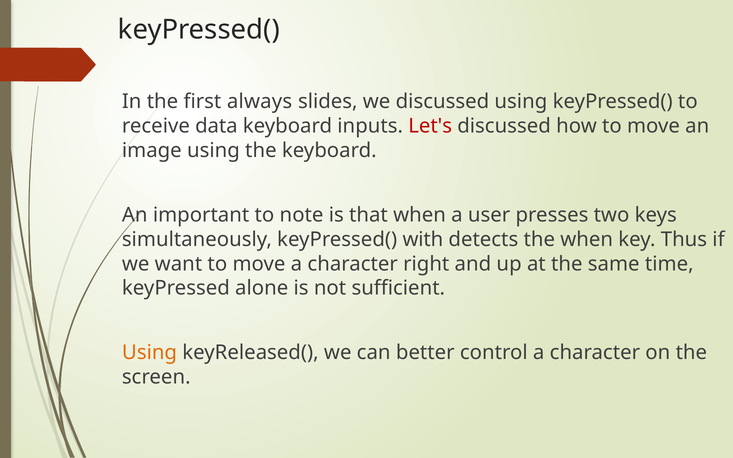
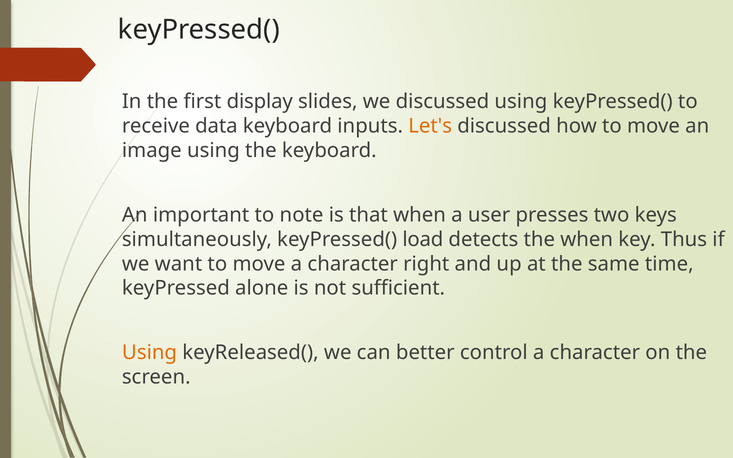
always: always -> display
Let's colour: red -> orange
with: with -> load
